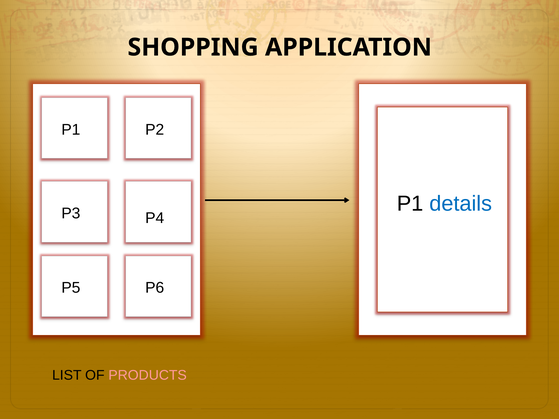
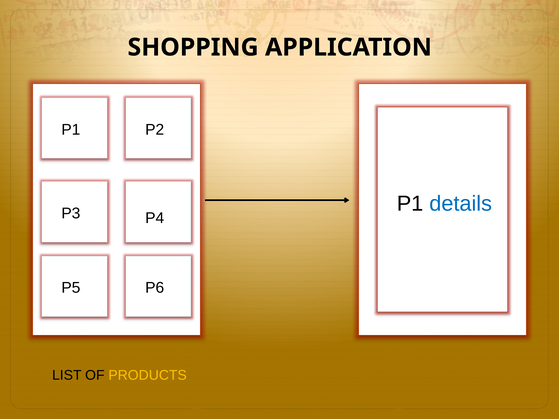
PRODUCTS colour: pink -> yellow
